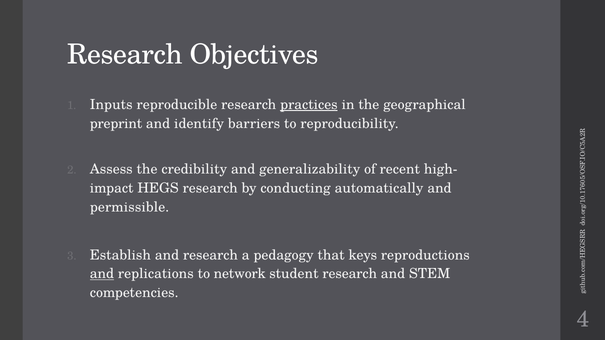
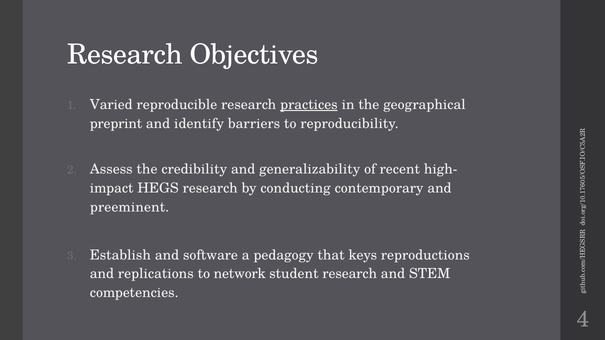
Inputs: Inputs -> Varied
automatically: automatically -> contemporary
permissible: permissible -> preeminent
and research: research -> software
and at (102, 274) underline: present -> none
